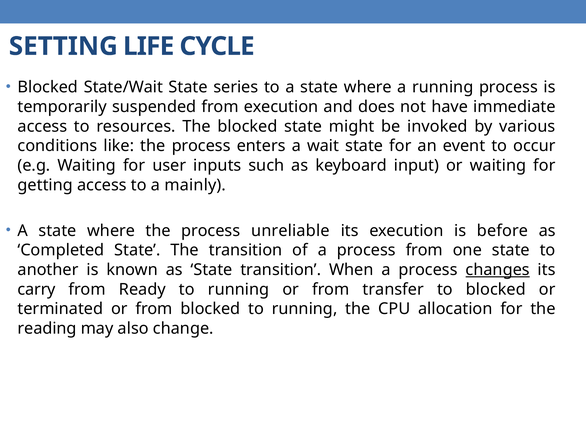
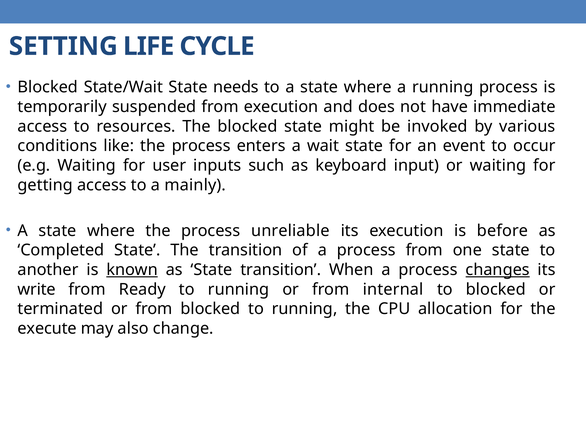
series: series -> needs
known underline: none -> present
carry: carry -> write
transfer: transfer -> internal
reading: reading -> execute
